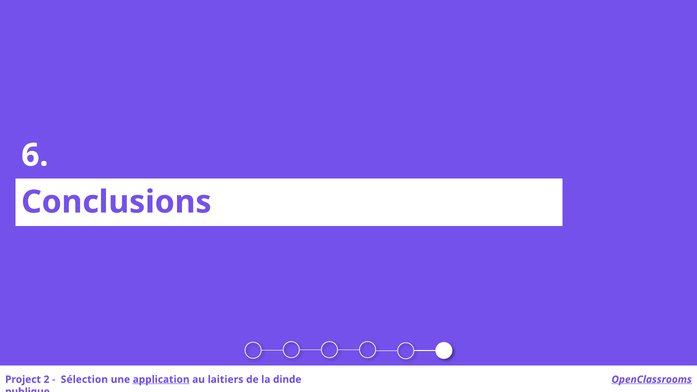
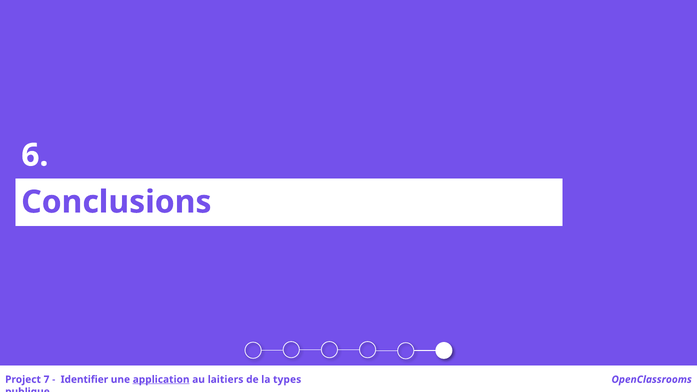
2: 2 -> 7
Sélection: Sélection -> Identifier
dinde: dinde -> types
OpenClassrooms underline: present -> none
